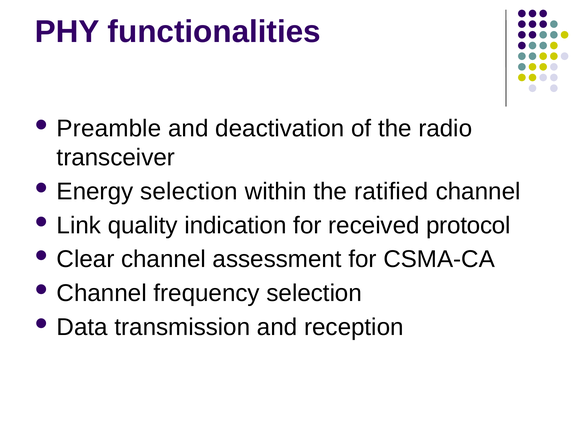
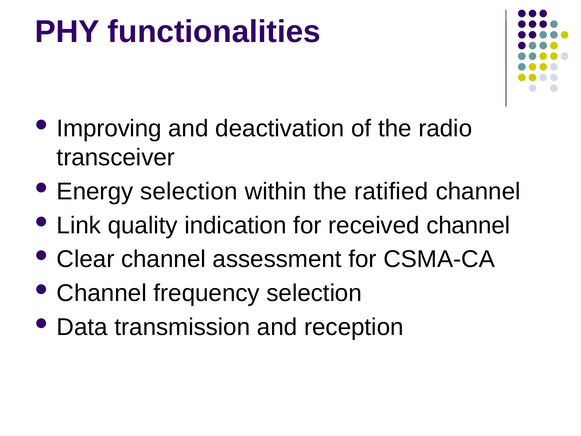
Preamble: Preamble -> Improving
received protocol: protocol -> channel
